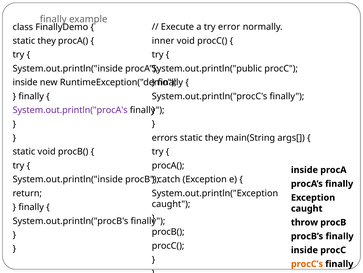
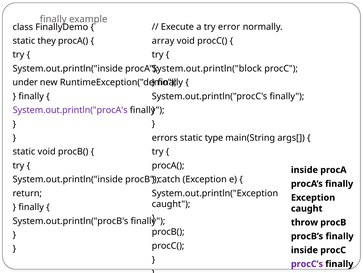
inner: inner -> array
System.out.println("public: System.out.println("public -> System.out.println("block
inside at (25, 82): inside -> under
they at (214, 137): they -> type
procC’s colour: orange -> purple
